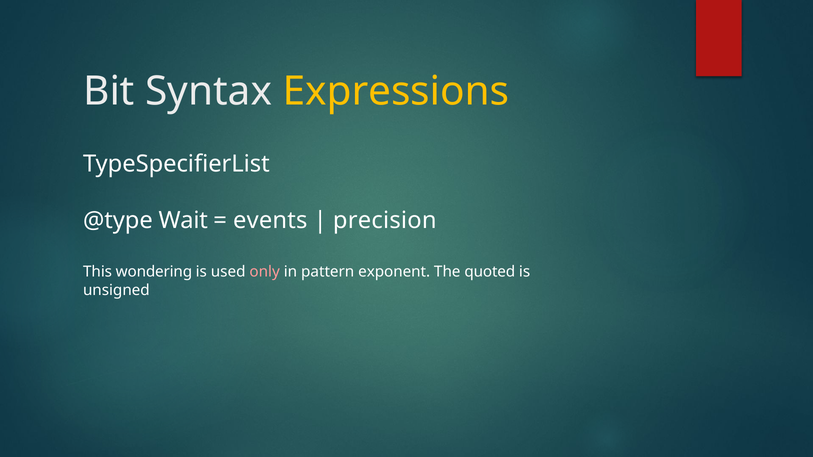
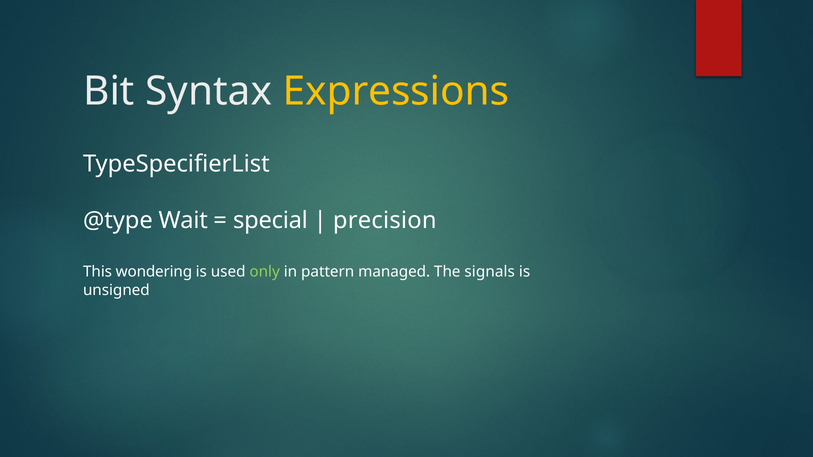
events: events -> special
only colour: pink -> light green
exponent: exponent -> managed
quoted: quoted -> signals
